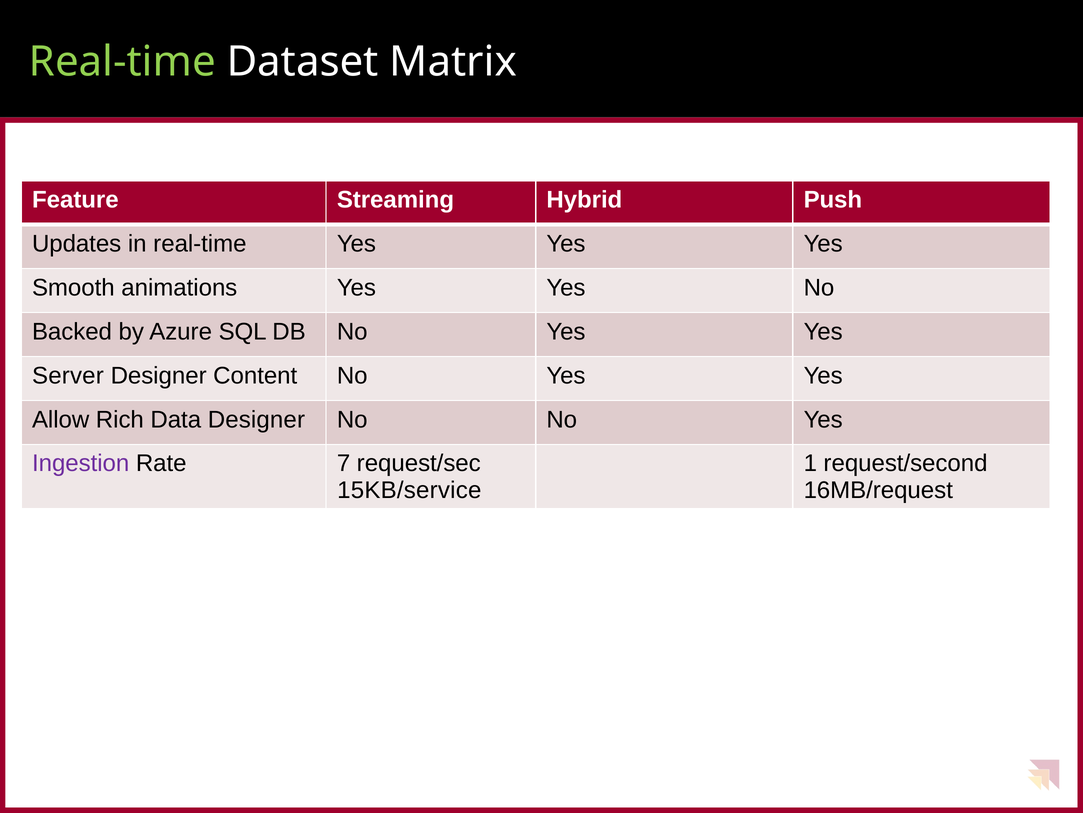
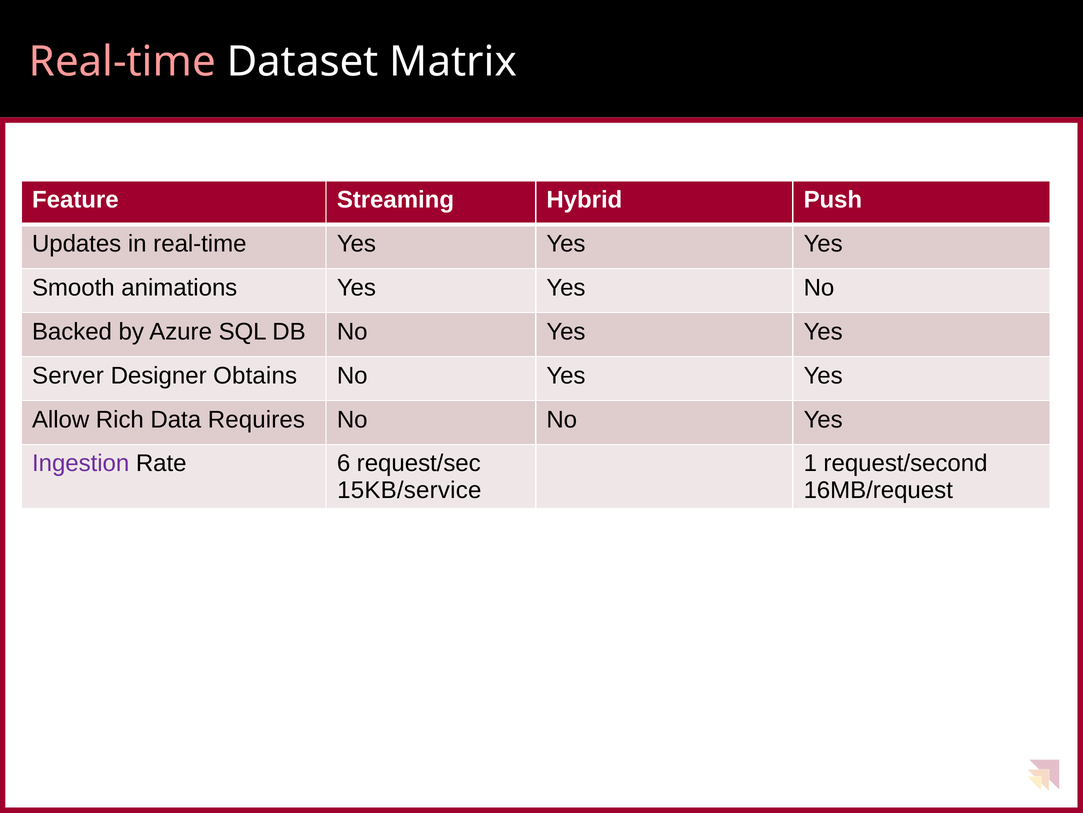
Real-time at (122, 62) colour: light green -> pink
Content: Content -> Obtains
Data Designer: Designer -> Requires
7: 7 -> 6
